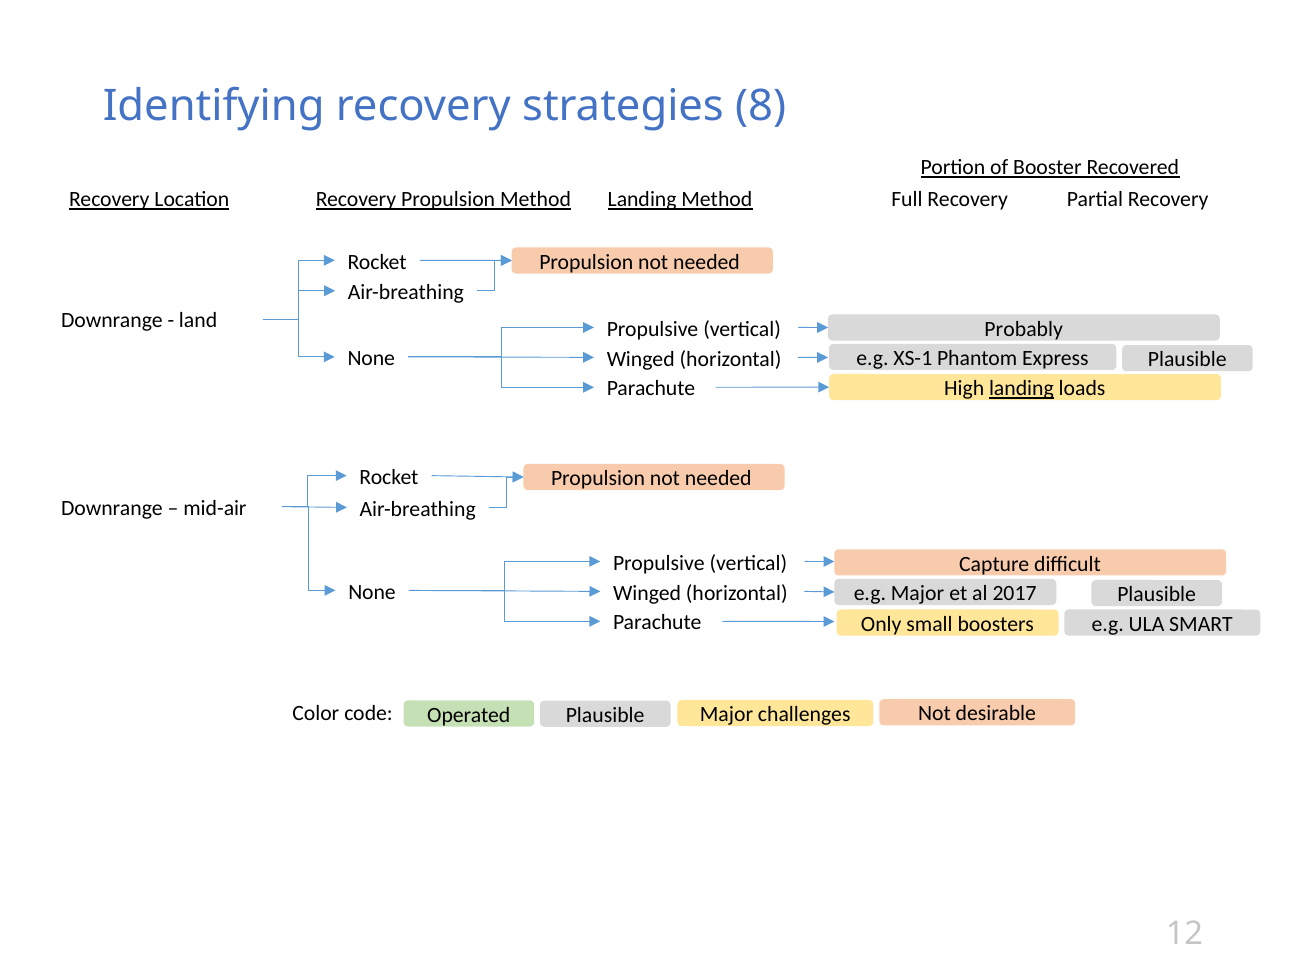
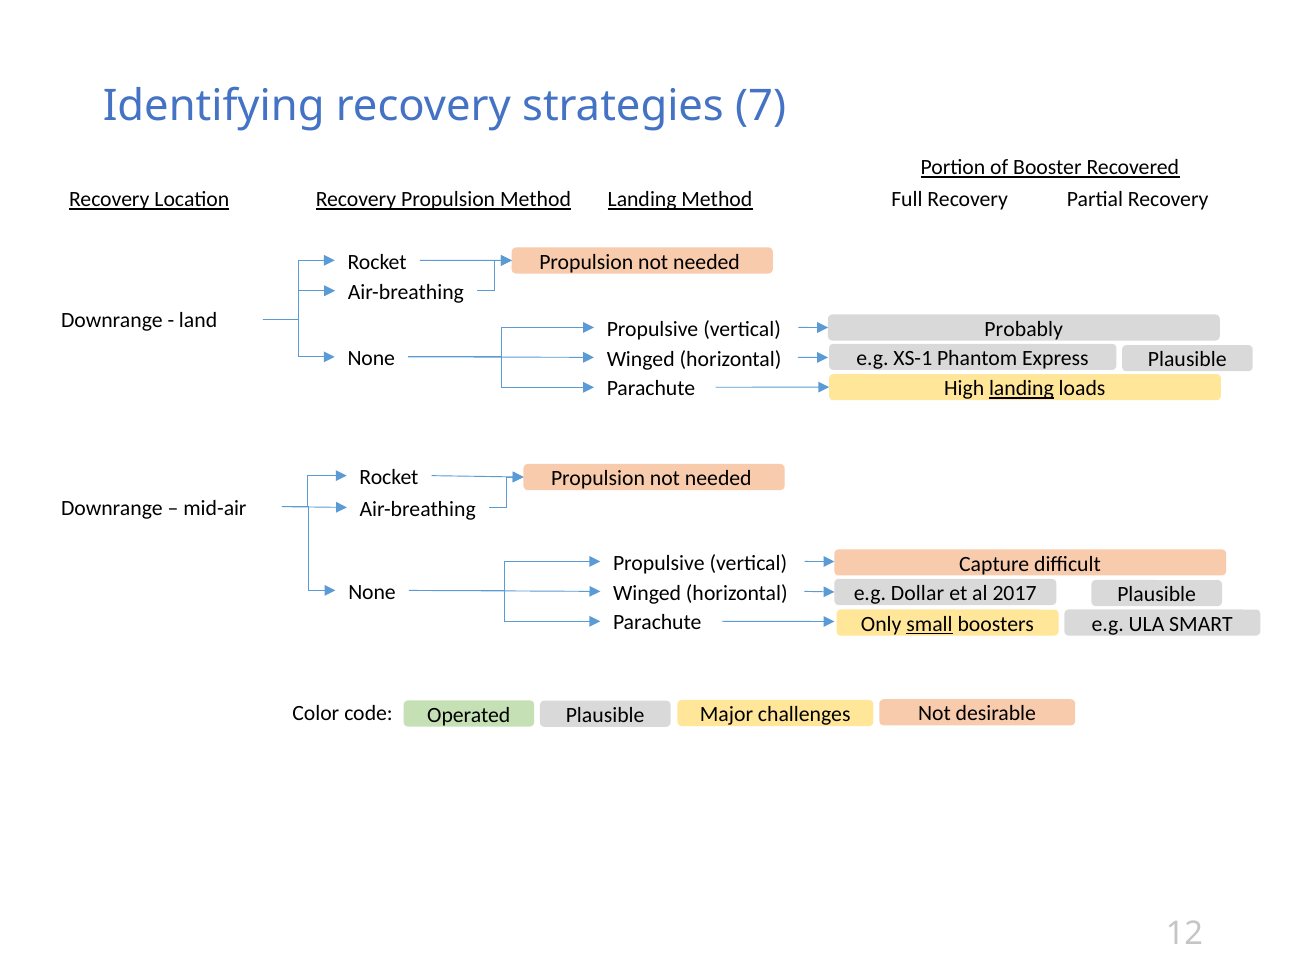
8: 8 -> 7
e.g Major: Major -> Dollar
small underline: none -> present
